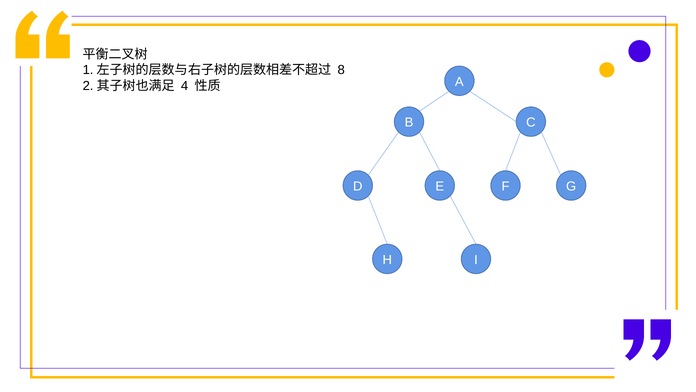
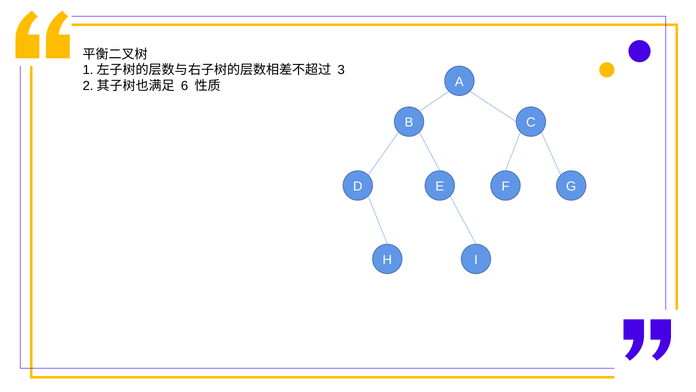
8: 8 -> 3
4: 4 -> 6
